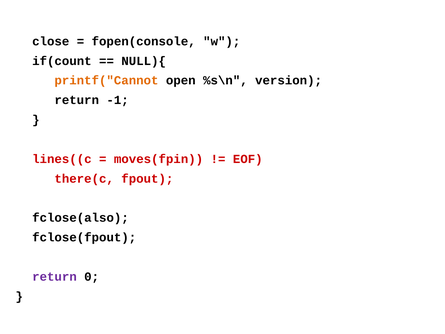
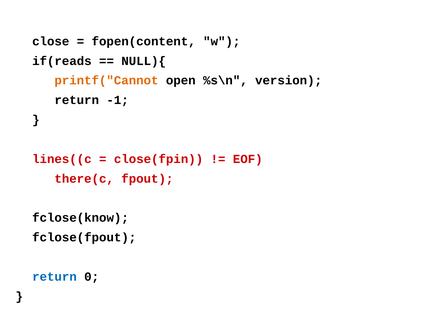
fopen(console: fopen(console -> fopen(content
if(count: if(count -> if(reads
moves(fpin: moves(fpin -> close(fpin
fclose(also: fclose(also -> fclose(know
return at (54, 277) colour: purple -> blue
